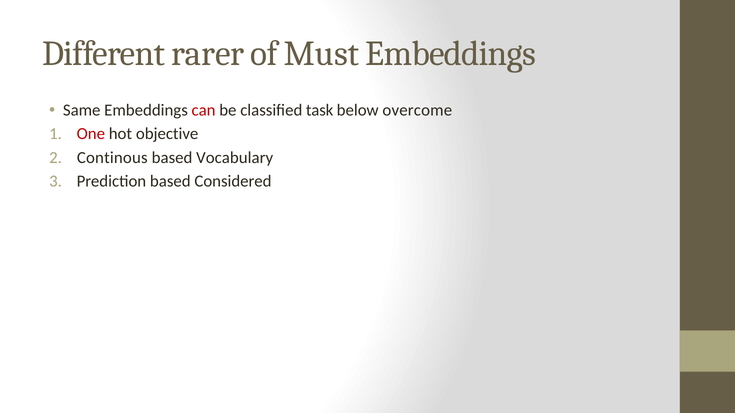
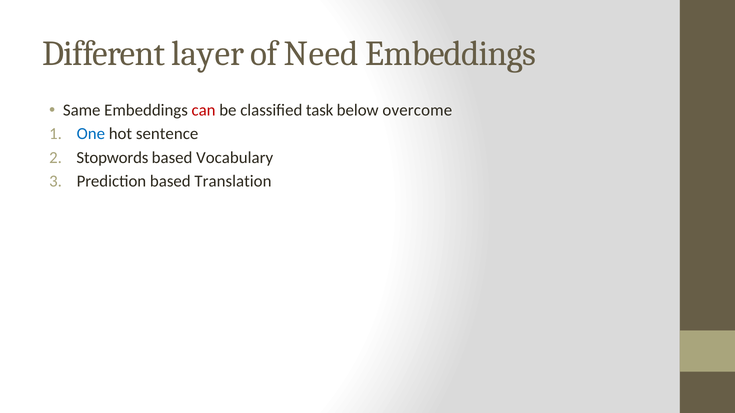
rarer: rarer -> layer
Must: Must -> Need
One colour: red -> blue
objective: objective -> sentence
Continous: Continous -> Stopwords
Considered: Considered -> Translation
